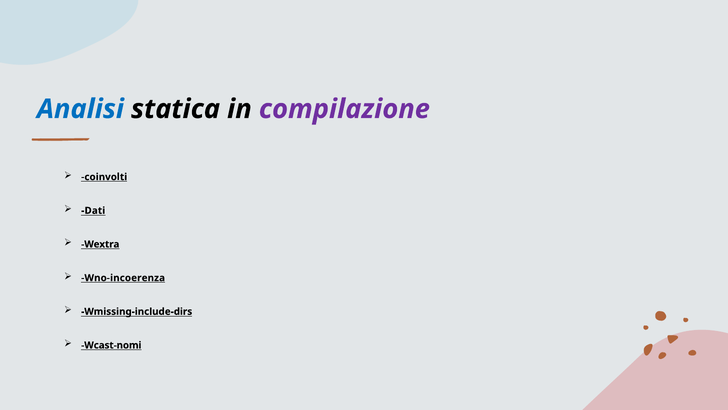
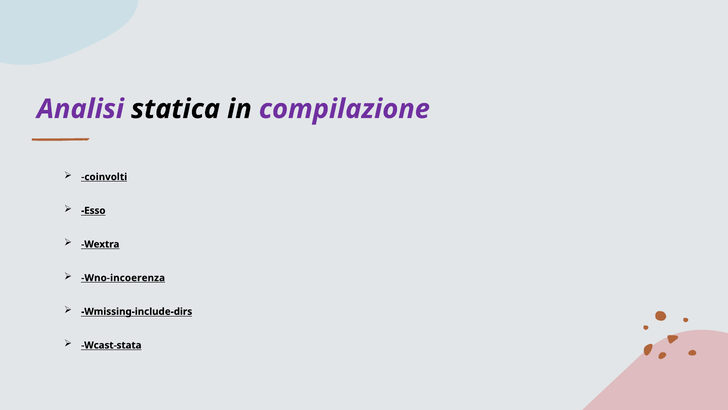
Analisi colour: blue -> purple
Dati: Dati -> Esso
Wcast-nomi: Wcast-nomi -> Wcast-stata
